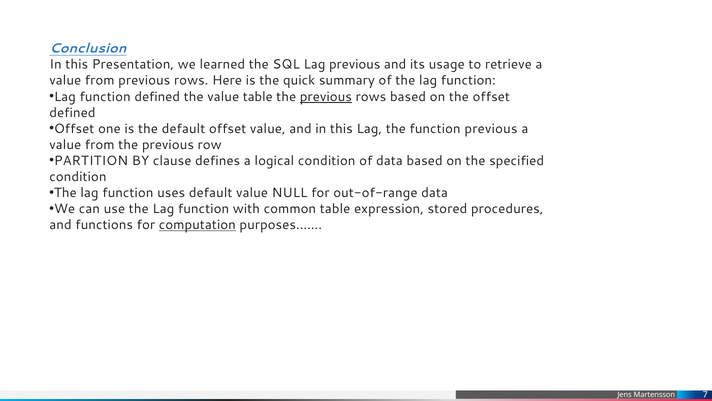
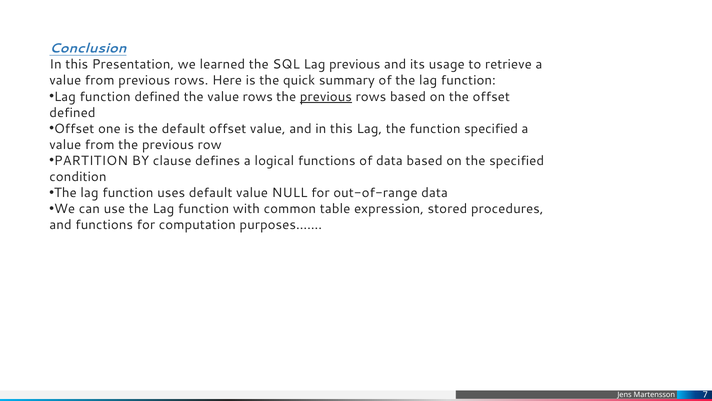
value table: table -> rows
function previous: previous -> specified
logical condition: condition -> functions
computation underline: present -> none
